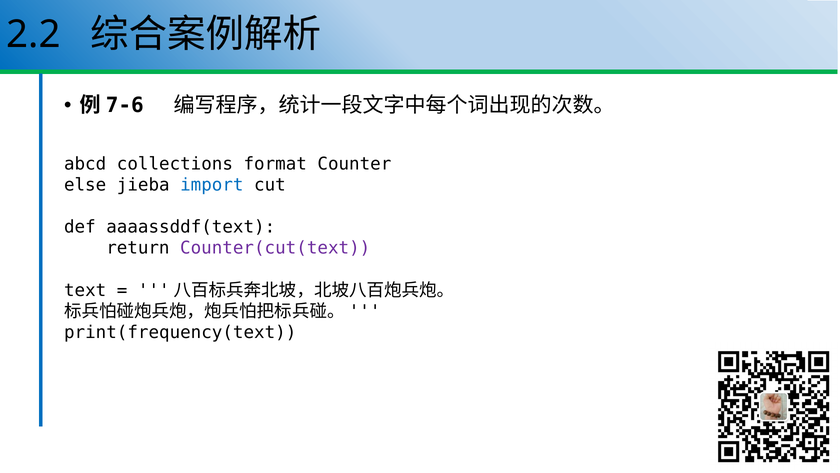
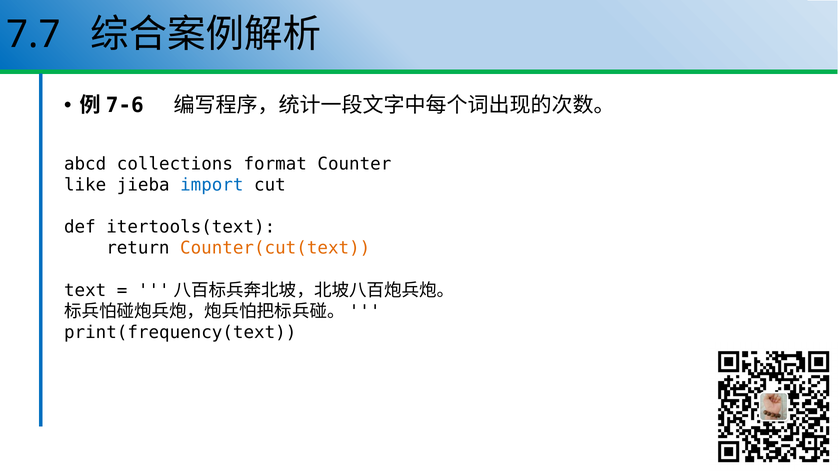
2.2: 2.2 -> 7.7
else: else -> like
aaaassddf(text: aaaassddf(text -> itertools(text
Counter(cut(text colour: purple -> orange
